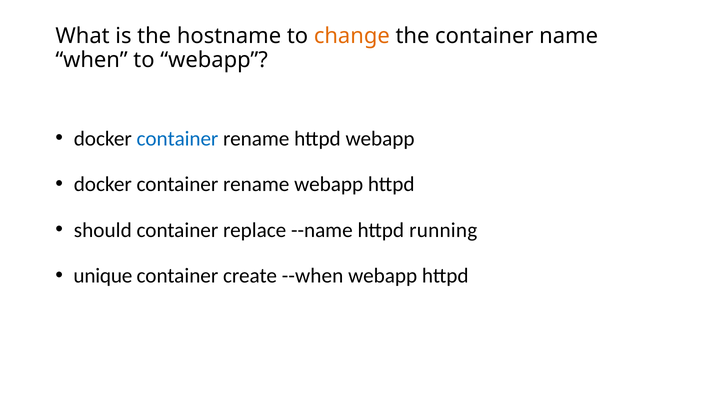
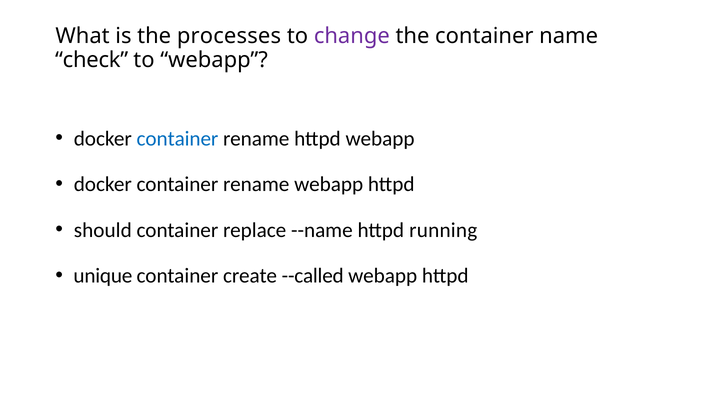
hostname: hostname -> processes
change colour: orange -> purple
when: when -> check
--when: --when -> --called
